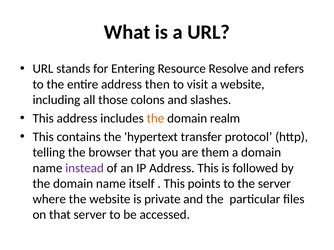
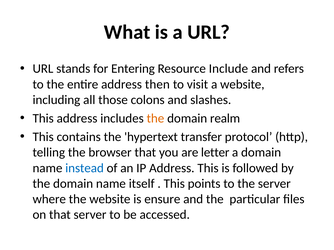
Resolve: Resolve -> Include
them: them -> letter
instead colour: purple -> blue
private: private -> ensure
